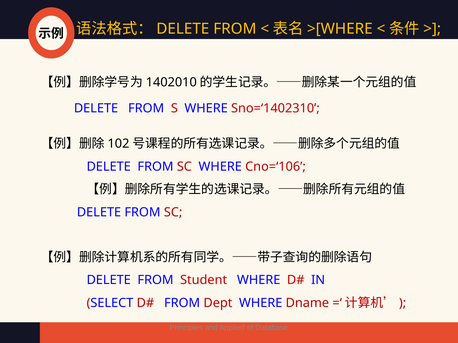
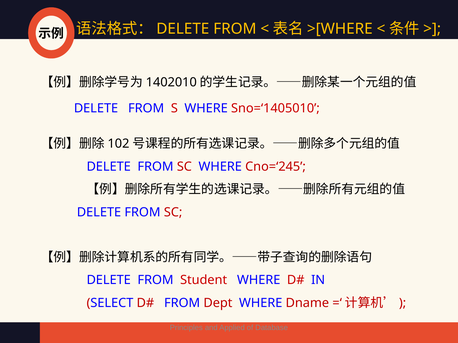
Sno=‘1402310: Sno=‘1402310 -> Sno=‘1405010
Cno=‘106: Cno=‘106 -> Cno=‘245
